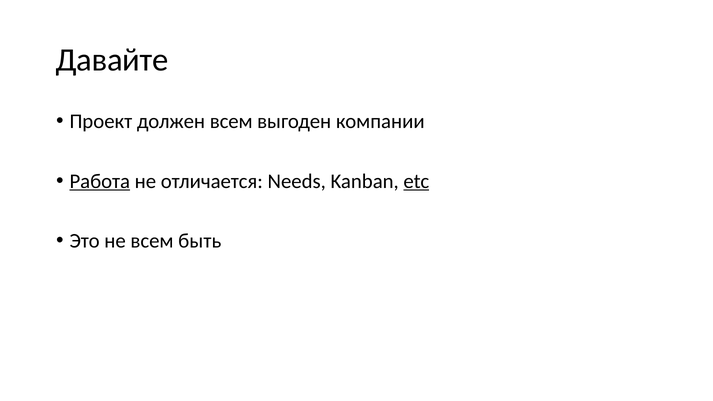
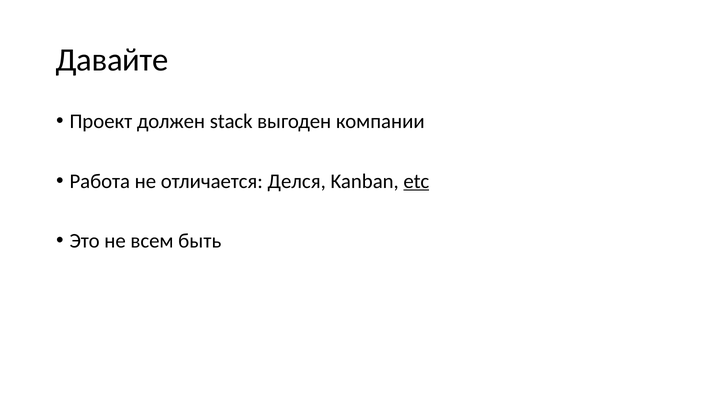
должен всем: всем -> stack
Работа underline: present -> none
Needs: Needs -> Делся
